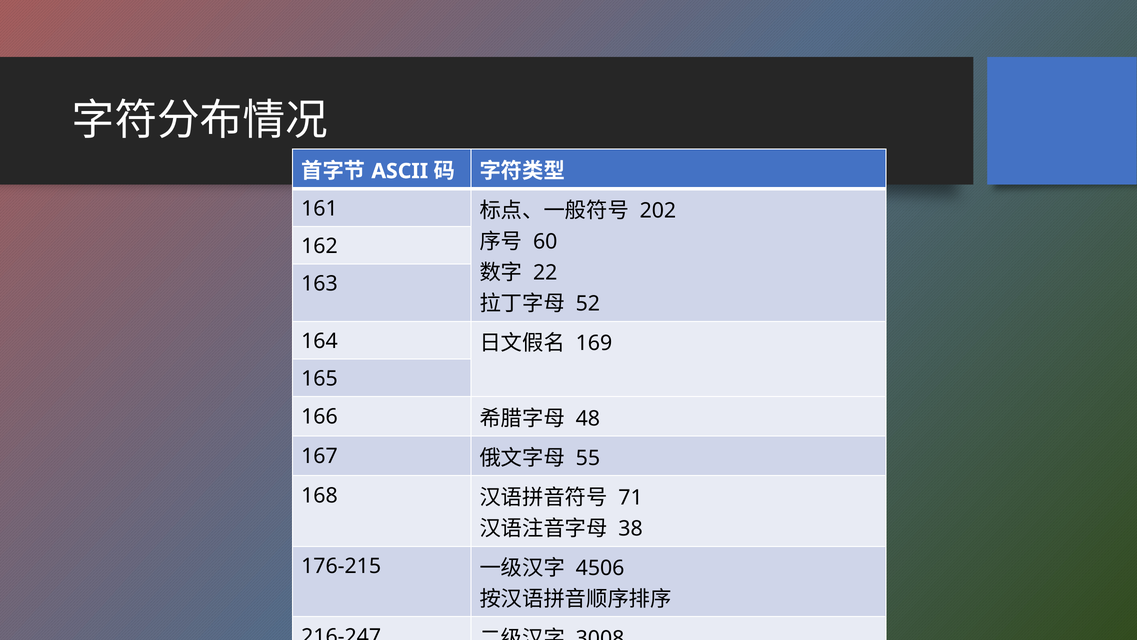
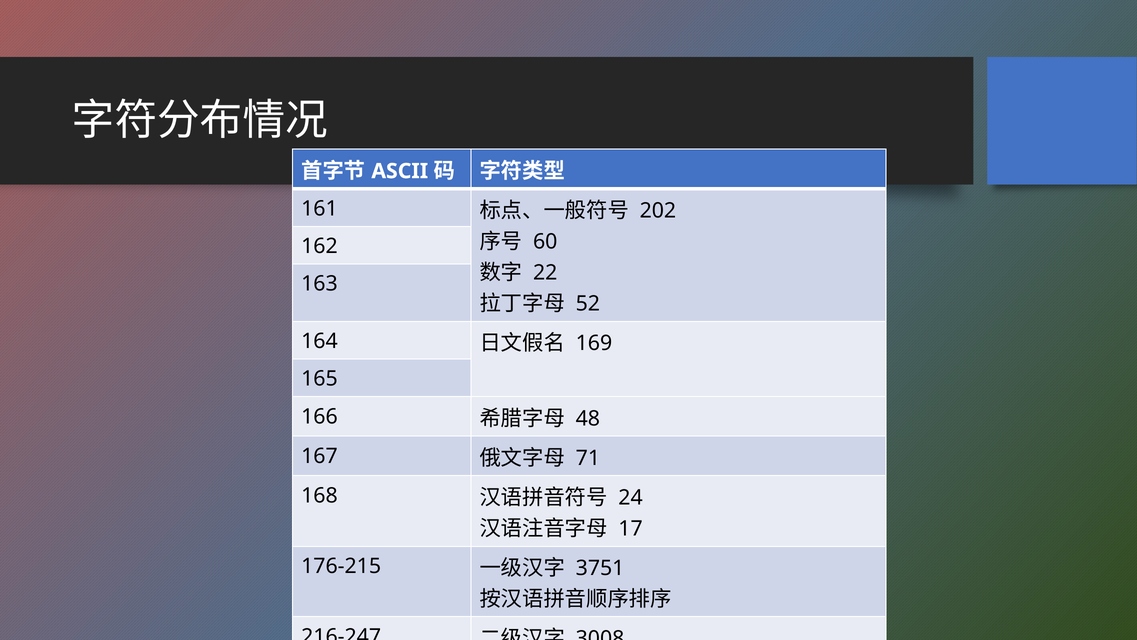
55: 55 -> 71
71: 71 -> 24
38: 38 -> 17
4506: 4506 -> 3751
